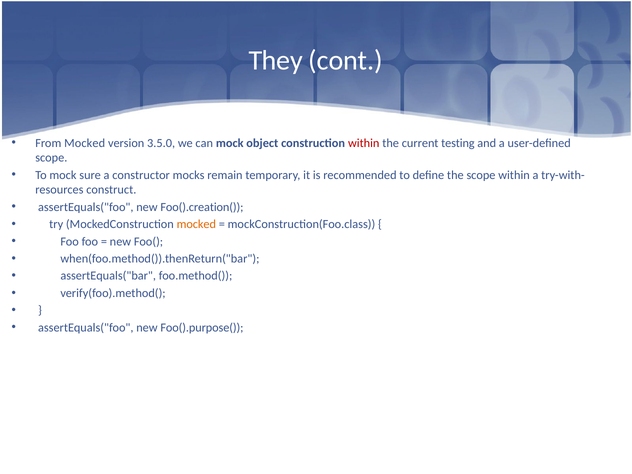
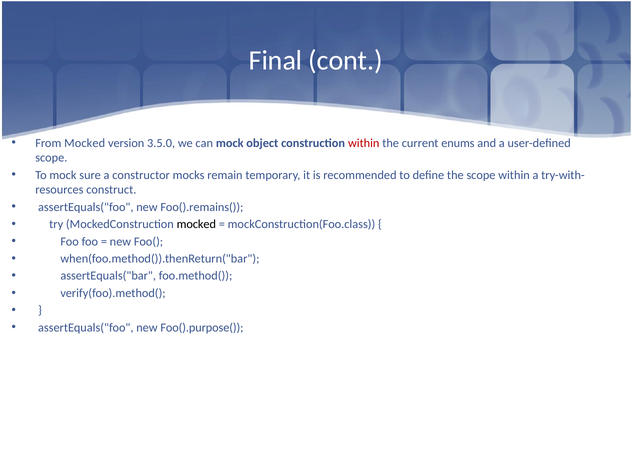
They: They -> Final
testing: testing -> enums
Foo().creation(: Foo().creation( -> Foo().remains(
mocked at (196, 224) colour: orange -> black
